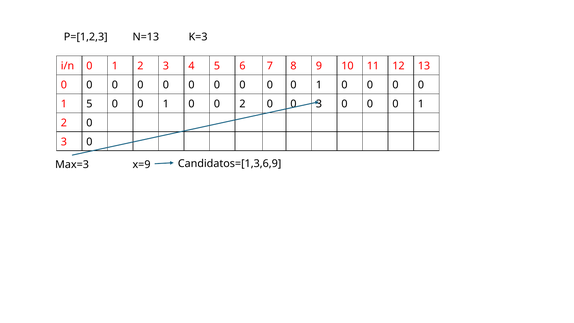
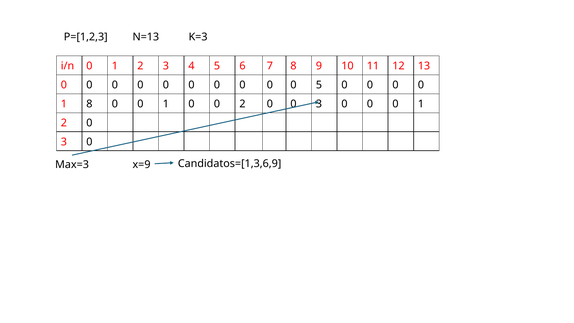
1 at (319, 85): 1 -> 5
1 5: 5 -> 8
